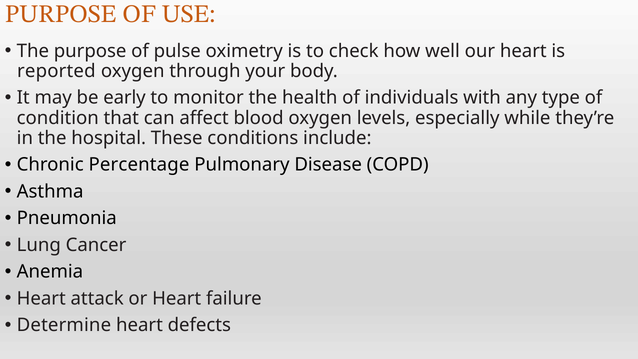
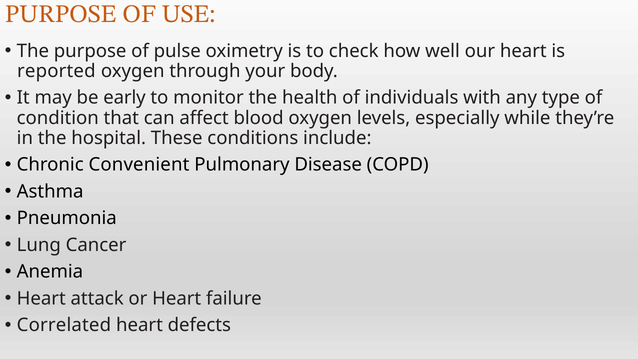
Percentage: Percentage -> Convenient
Determine: Determine -> Correlated
